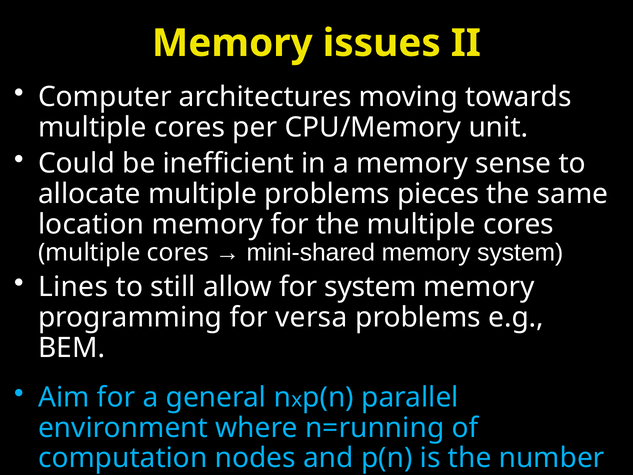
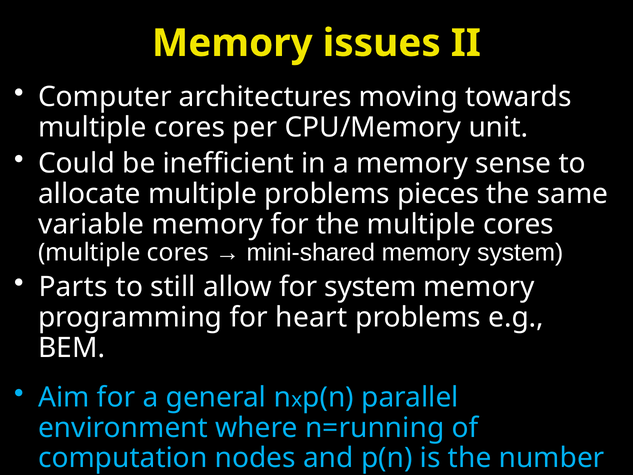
location: location -> variable
Lines: Lines -> Parts
versa: versa -> heart
